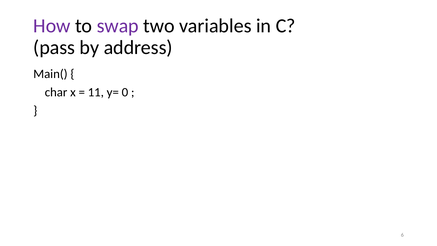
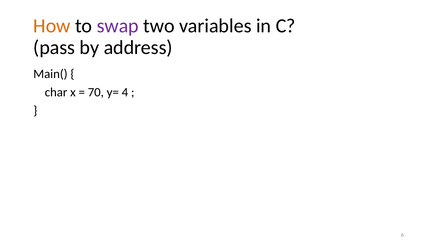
How colour: purple -> orange
11: 11 -> 70
0: 0 -> 4
